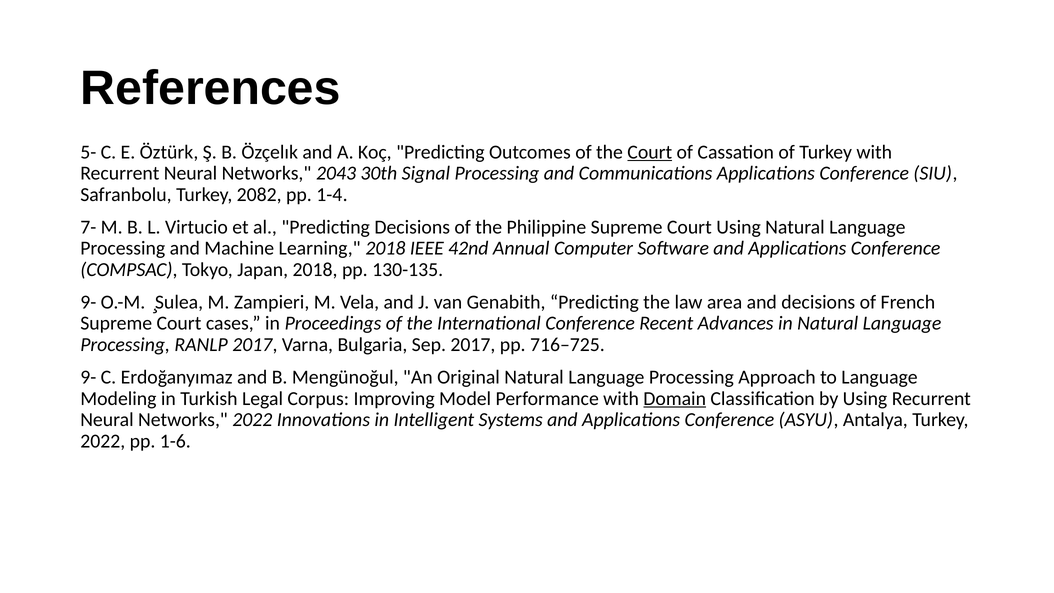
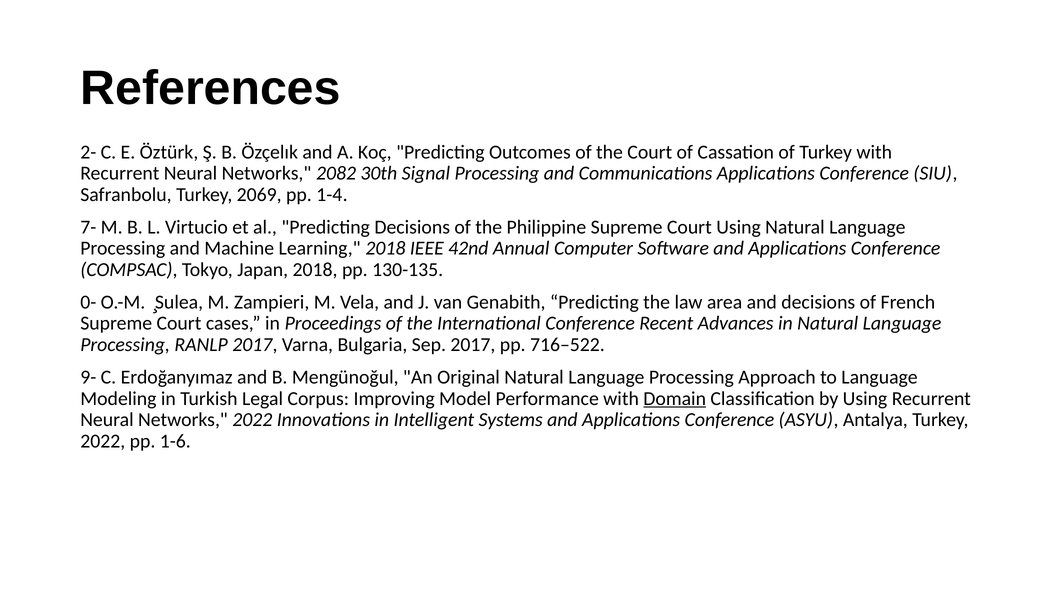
5-: 5- -> 2-
Court at (650, 152) underline: present -> none
2043: 2043 -> 2082
2082: 2082 -> 2069
9- at (88, 302): 9- -> 0-
716–725: 716–725 -> 716–522
